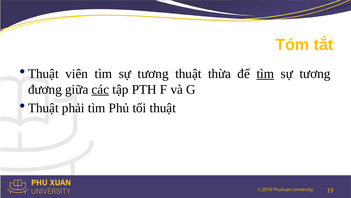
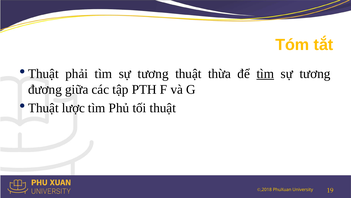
viên: viên -> phải
các underline: present -> none
phải: phải -> lược
